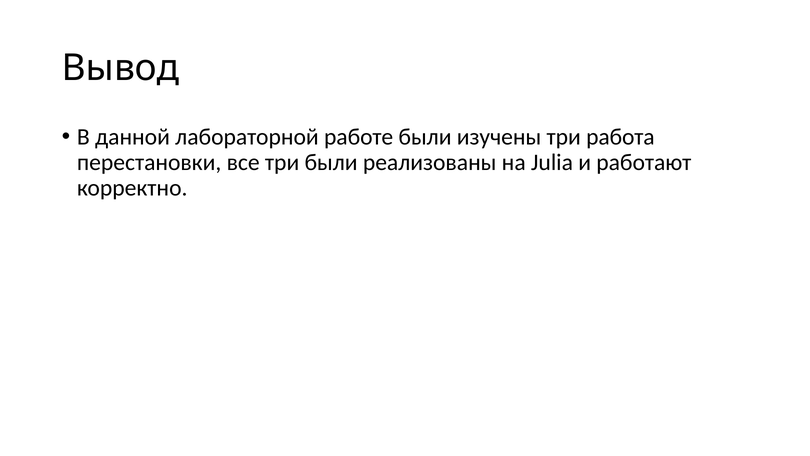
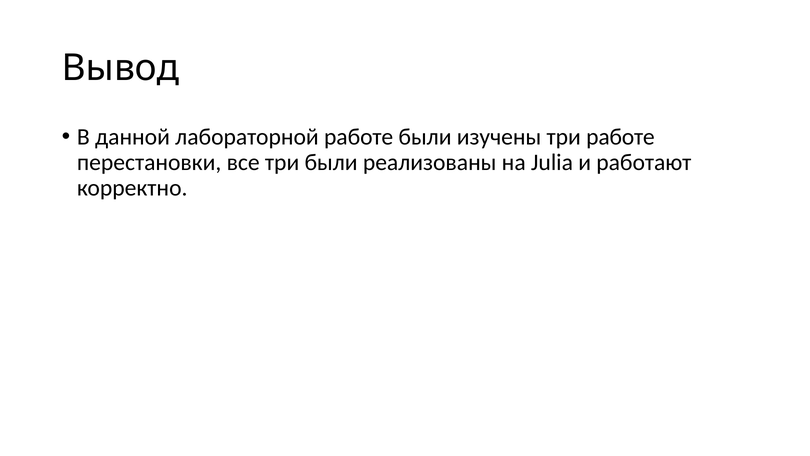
три работа: работа -> работе
